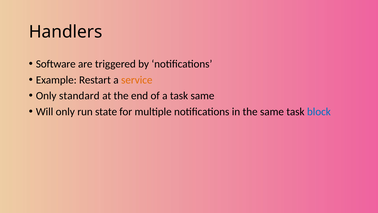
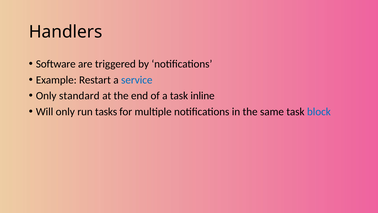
service colour: orange -> blue
task same: same -> inline
state: state -> tasks
